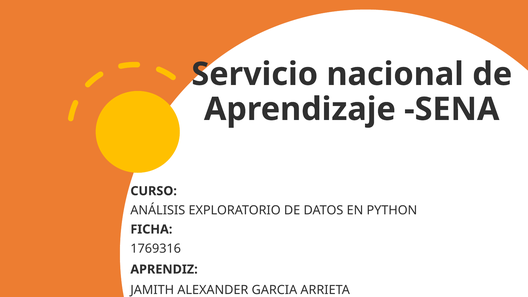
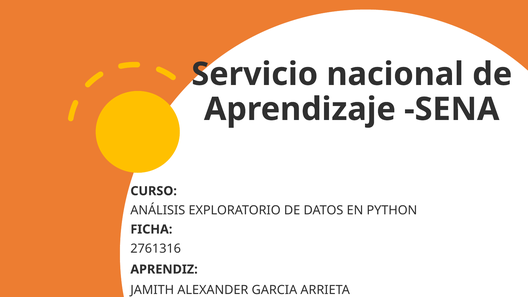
1769316: 1769316 -> 2761316
